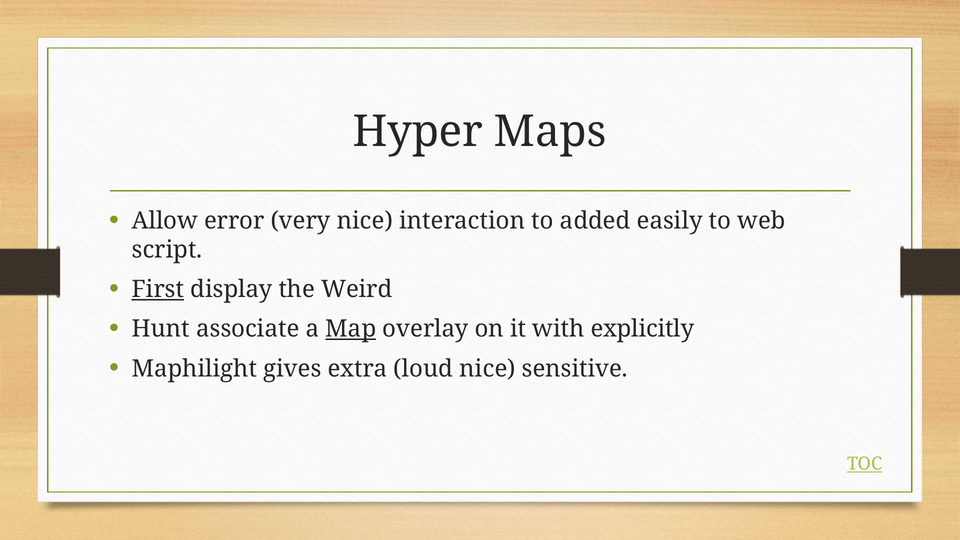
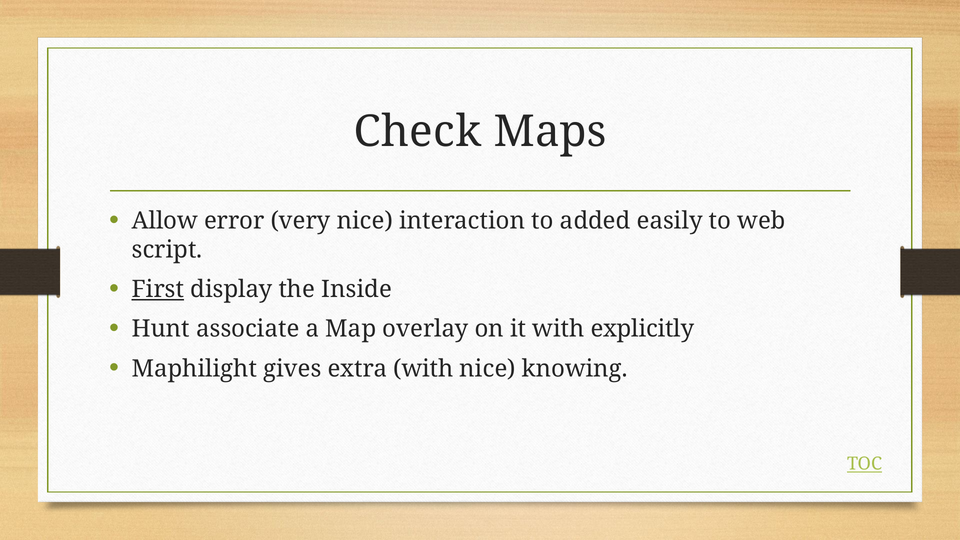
Hyper: Hyper -> Check
Weird: Weird -> Inside
Map underline: present -> none
extra loud: loud -> with
sensitive: sensitive -> knowing
